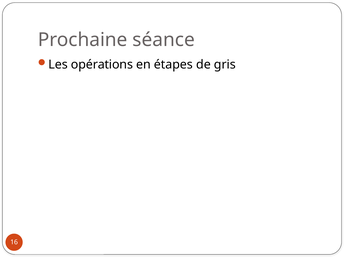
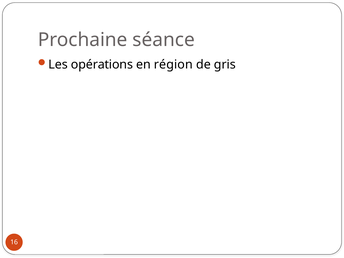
étapes: étapes -> région
